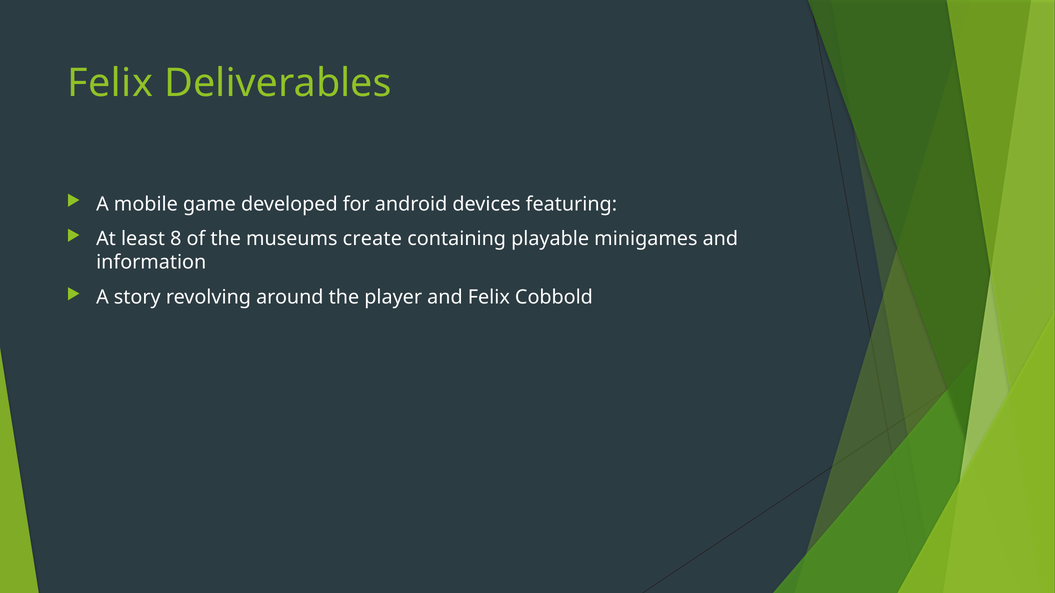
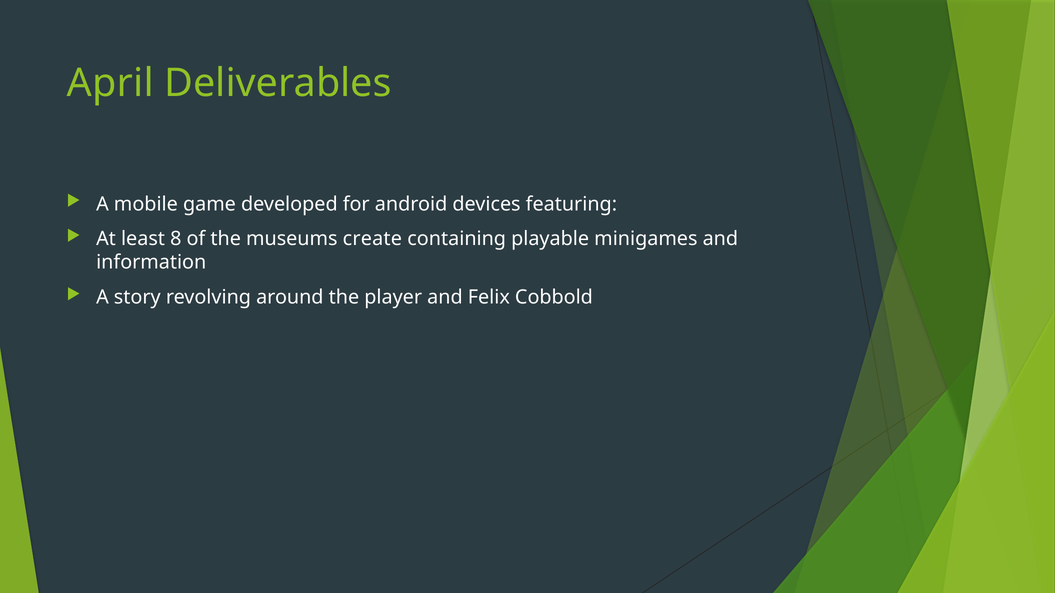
Felix at (110, 83): Felix -> April
